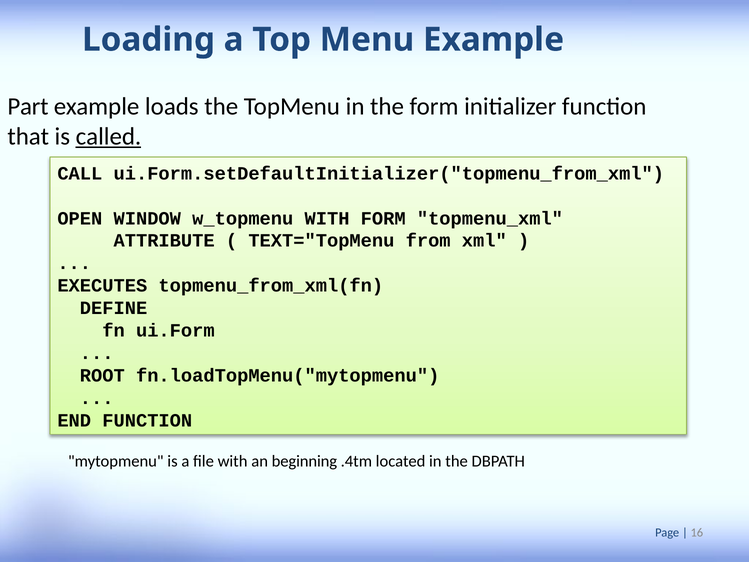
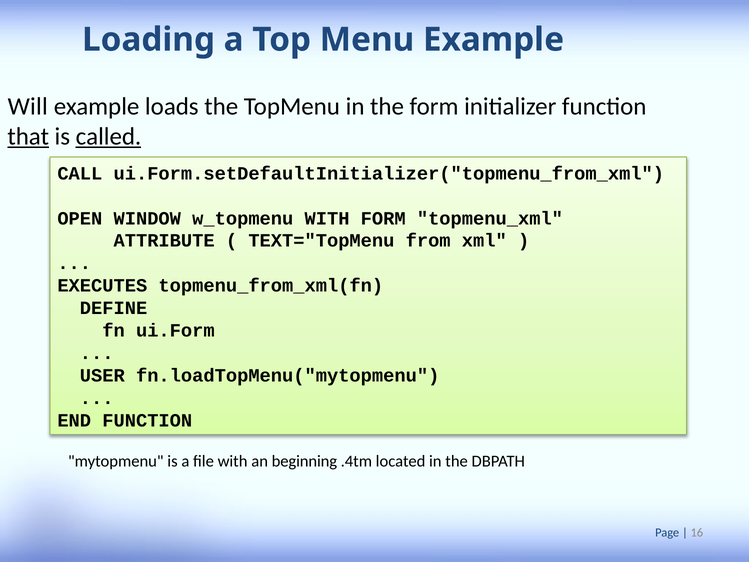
Part: Part -> Will
that underline: none -> present
ROOT: ROOT -> USER
